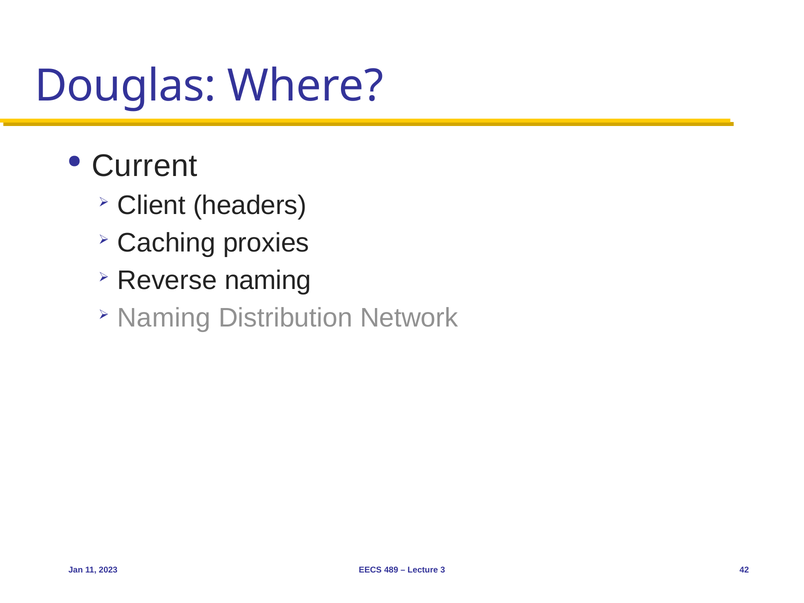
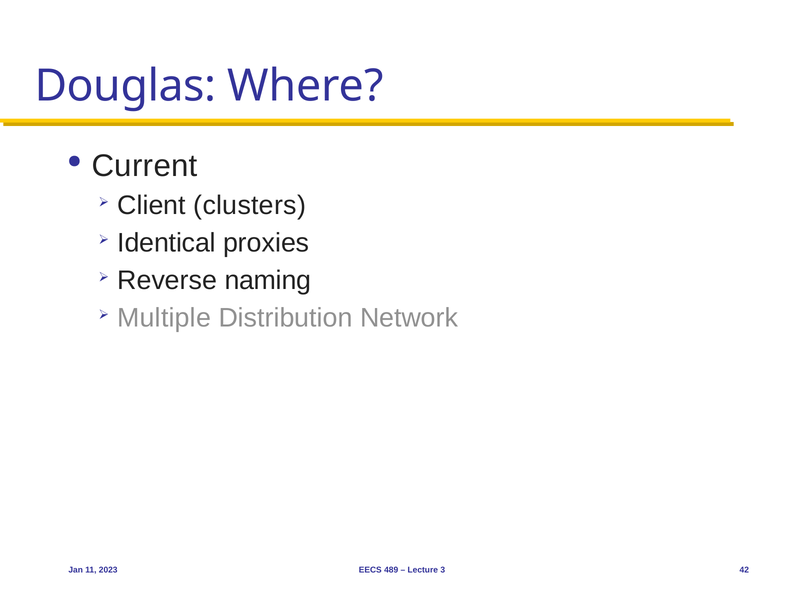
headers: headers -> clusters
Caching: Caching -> Identical
Naming at (164, 318): Naming -> Multiple
